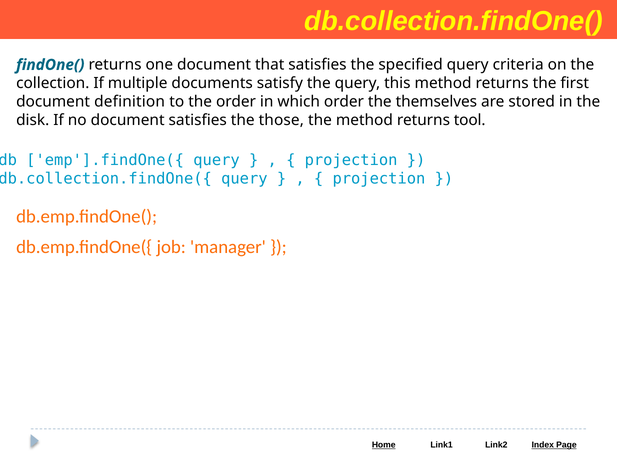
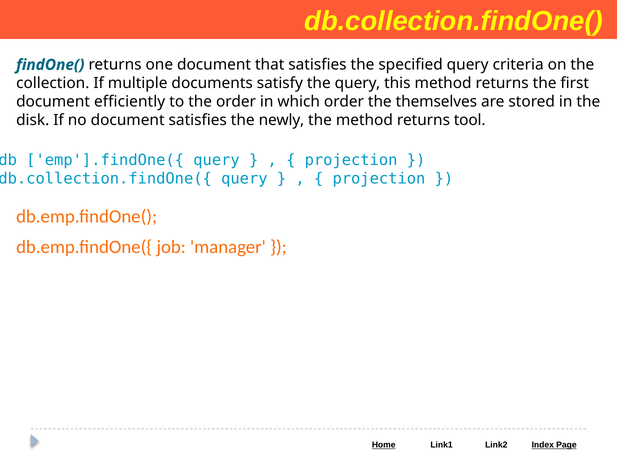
definition: definition -> efficiently
those: those -> newly
